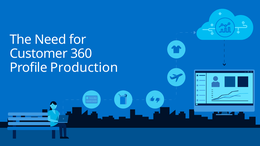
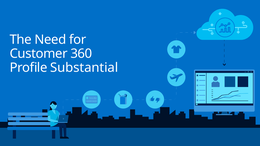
Production: Production -> Substantial
